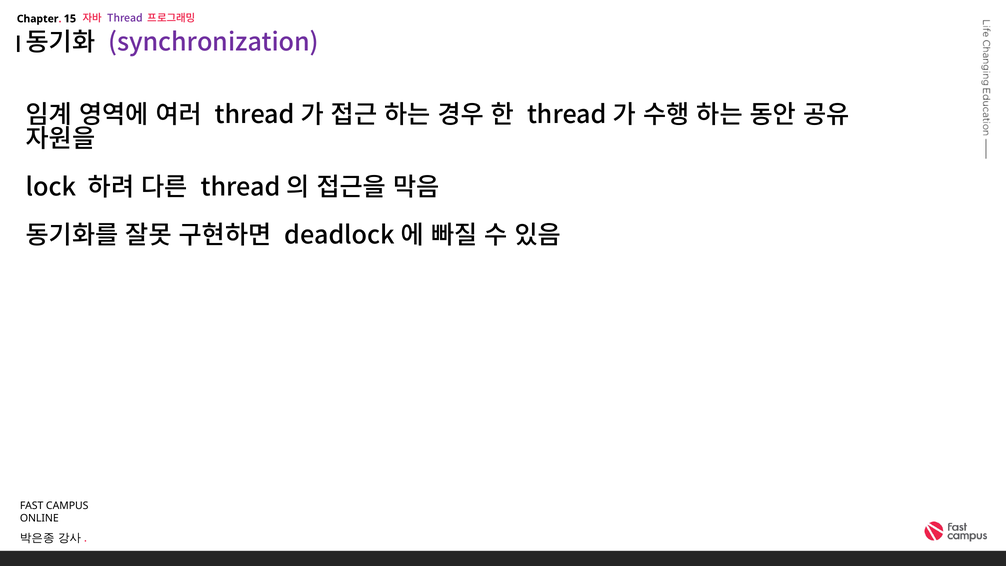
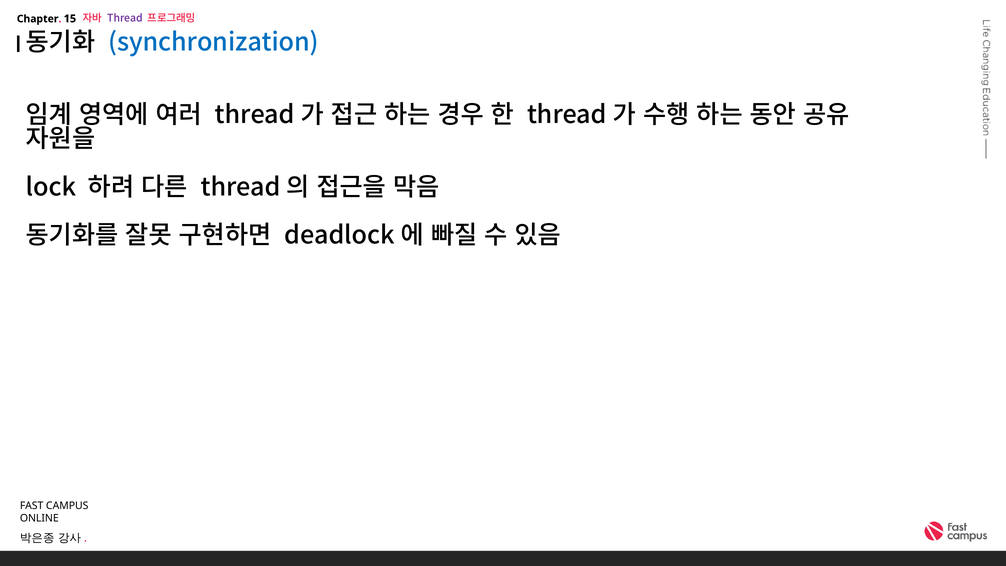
synchronization colour: purple -> blue
